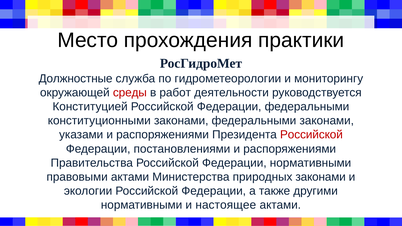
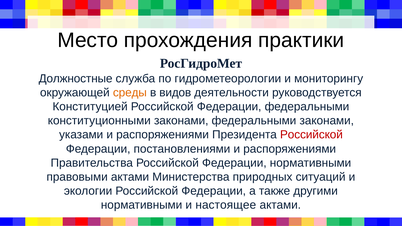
среды colour: red -> orange
работ: работ -> видов
природных законами: законами -> ситуаций
